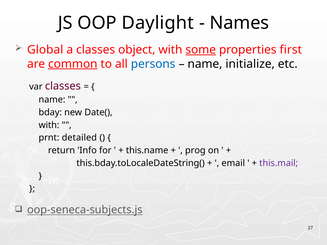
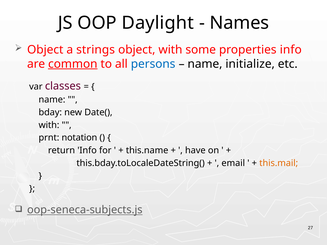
Global at (45, 50): Global -> Object
a classes: classes -> strings
some underline: present -> none
properties first: first -> info
detailed: detailed -> notation
prog: prog -> have
this.mail colour: purple -> orange
